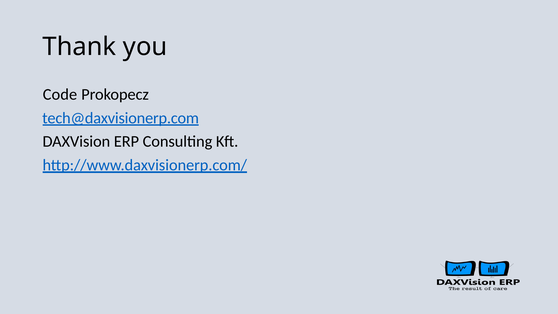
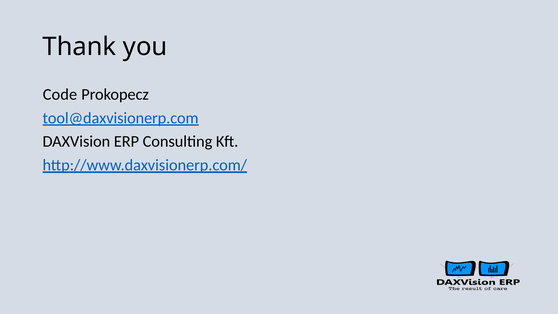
tech@daxvisionerp.com: tech@daxvisionerp.com -> tool@daxvisionerp.com
